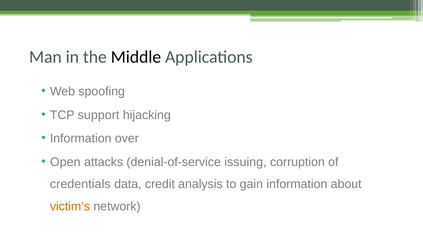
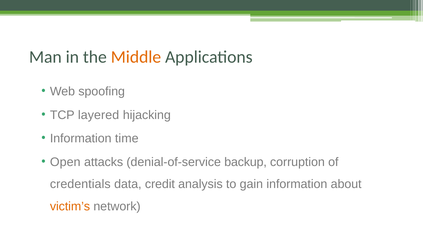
Middle colour: black -> orange
support: support -> layered
over: over -> time
issuing: issuing -> backup
